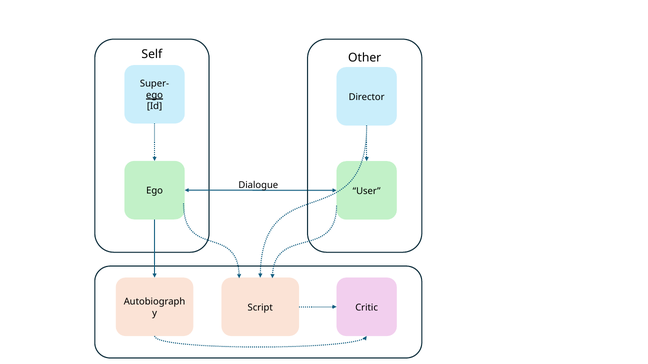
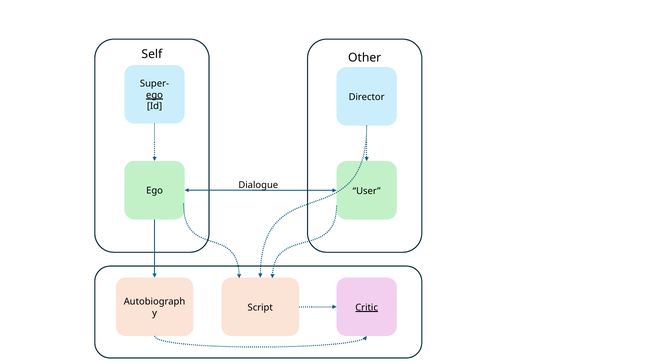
Critic underline: none -> present
